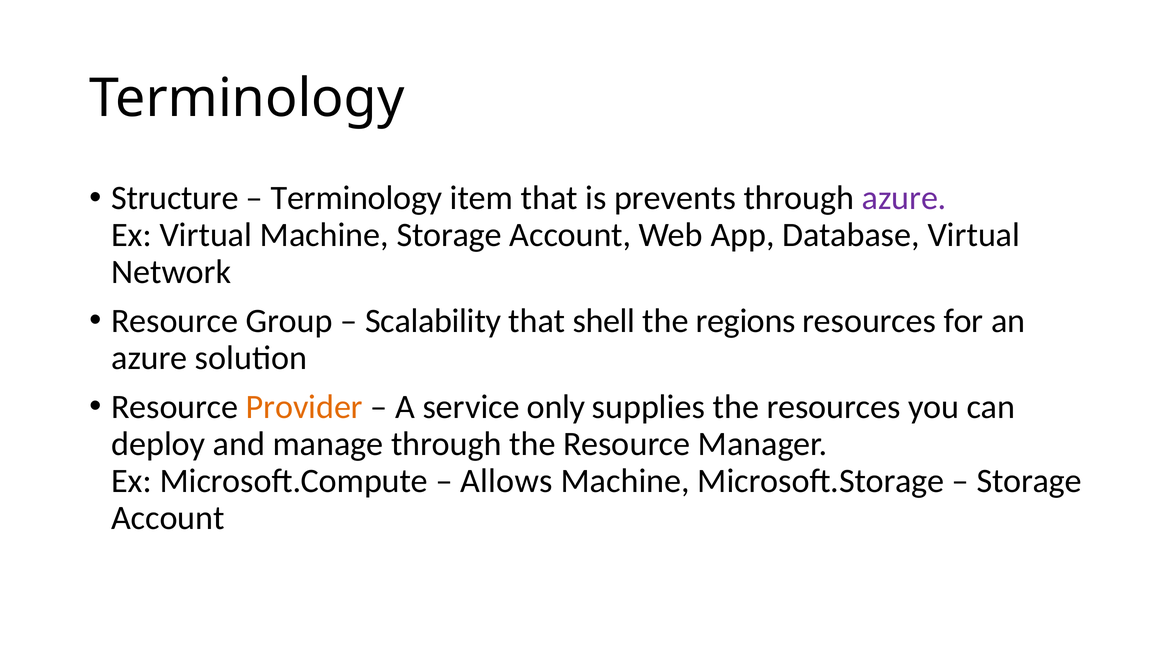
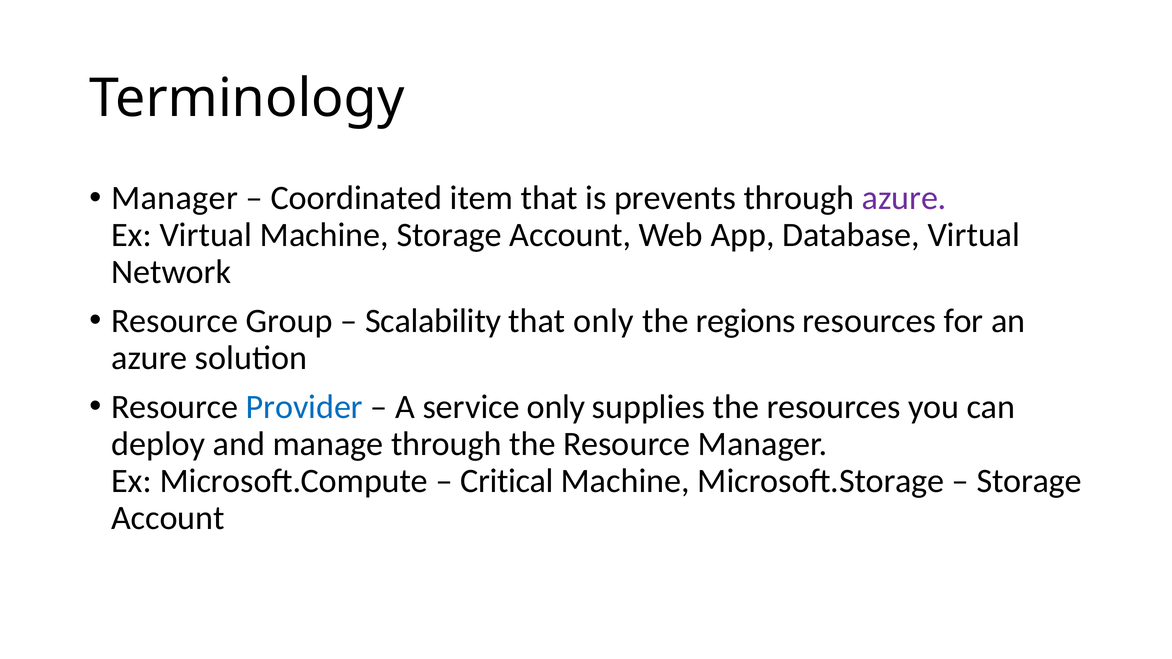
Structure at (175, 198): Structure -> Manager
Terminology at (357, 198): Terminology -> Coordinated
that shell: shell -> only
Provider colour: orange -> blue
Allows: Allows -> Critical
